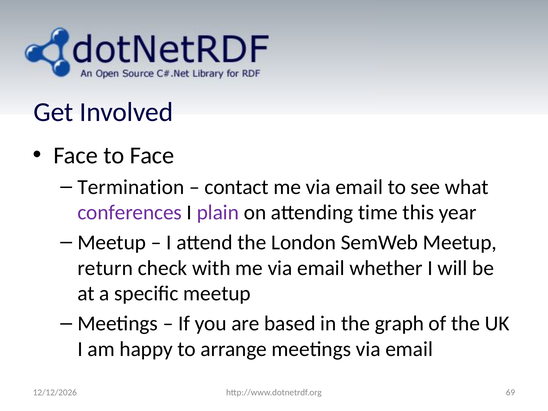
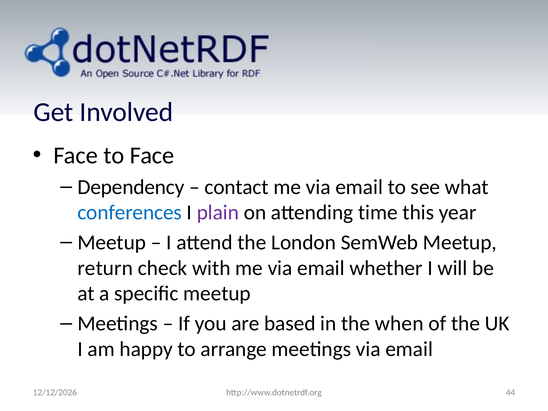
Termination: Termination -> Dependency
conferences colour: purple -> blue
graph: graph -> when
69: 69 -> 44
